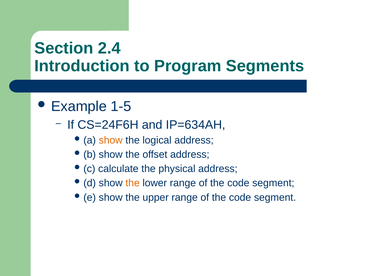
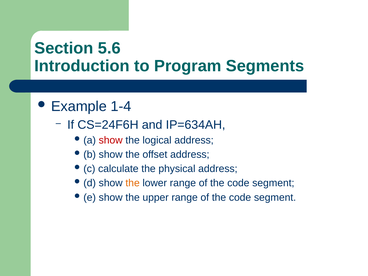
2.4: 2.4 -> 5.6
1-5: 1-5 -> 1-4
show at (111, 140) colour: orange -> red
